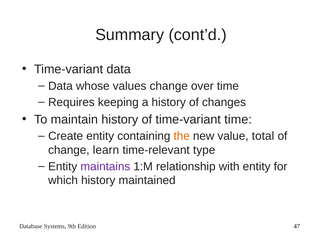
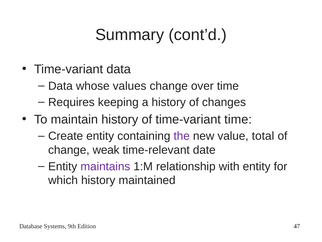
the colour: orange -> purple
learn: learn -> weak
type: type -> date
